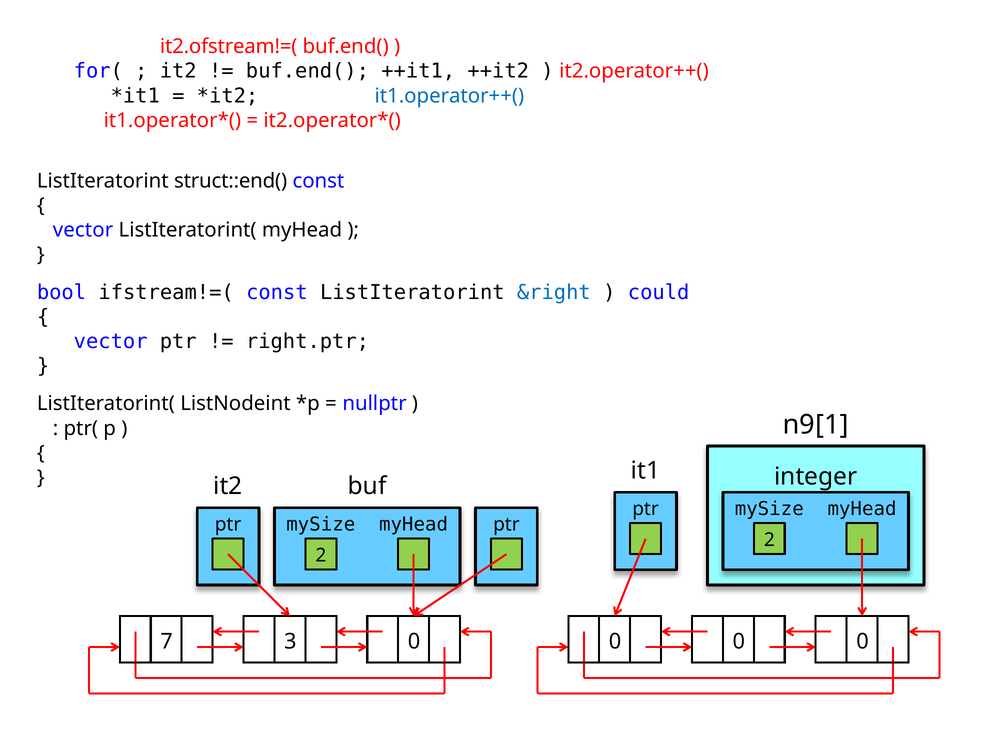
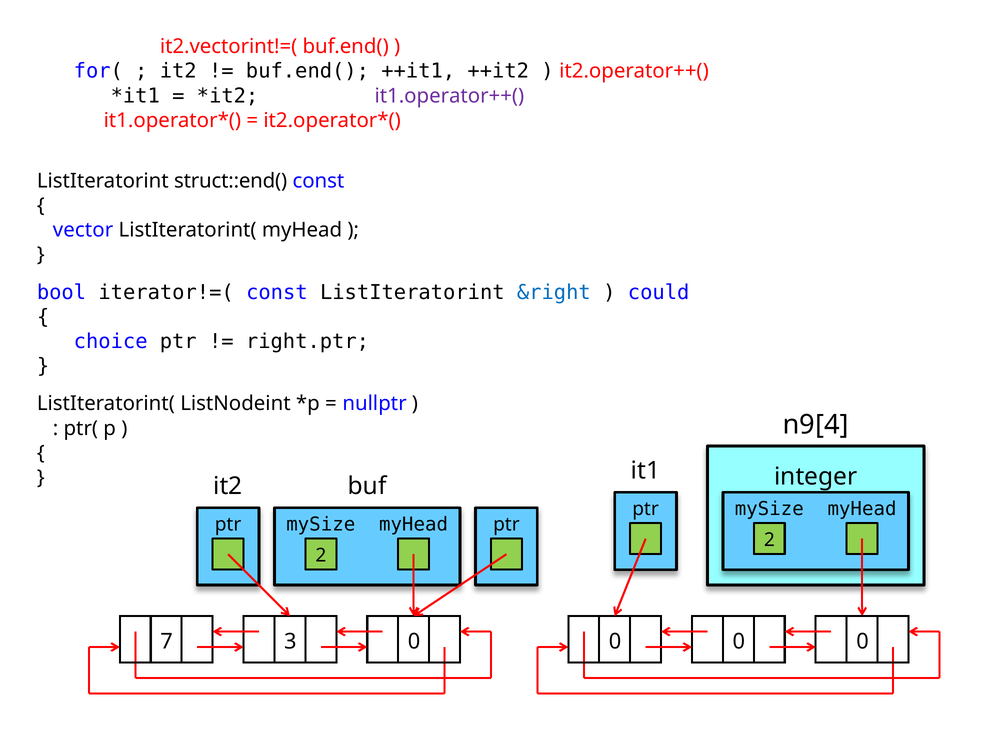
it2.ofstream!=(: it2.ofstream!=( -> it2.vectorint!=(
it1.operator++( colour: blue -> purple
ifstream!=(: ifstream!=( -> iterator!=(
vector at (111, 341): vector -> choice
n9[1: n9[1 -> n9[4
